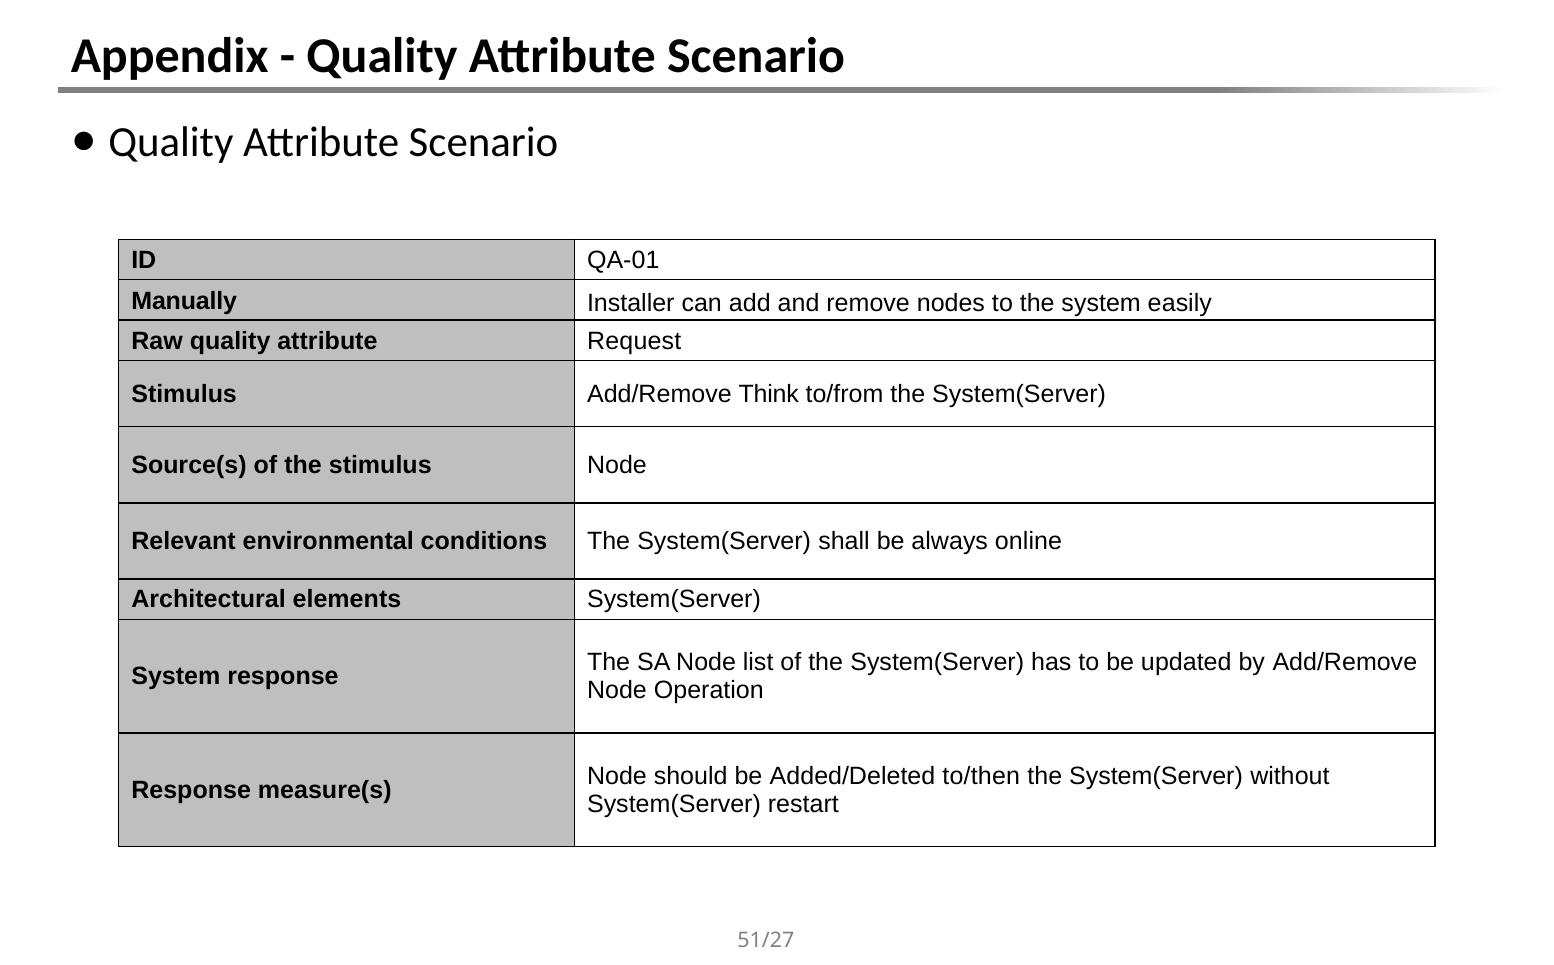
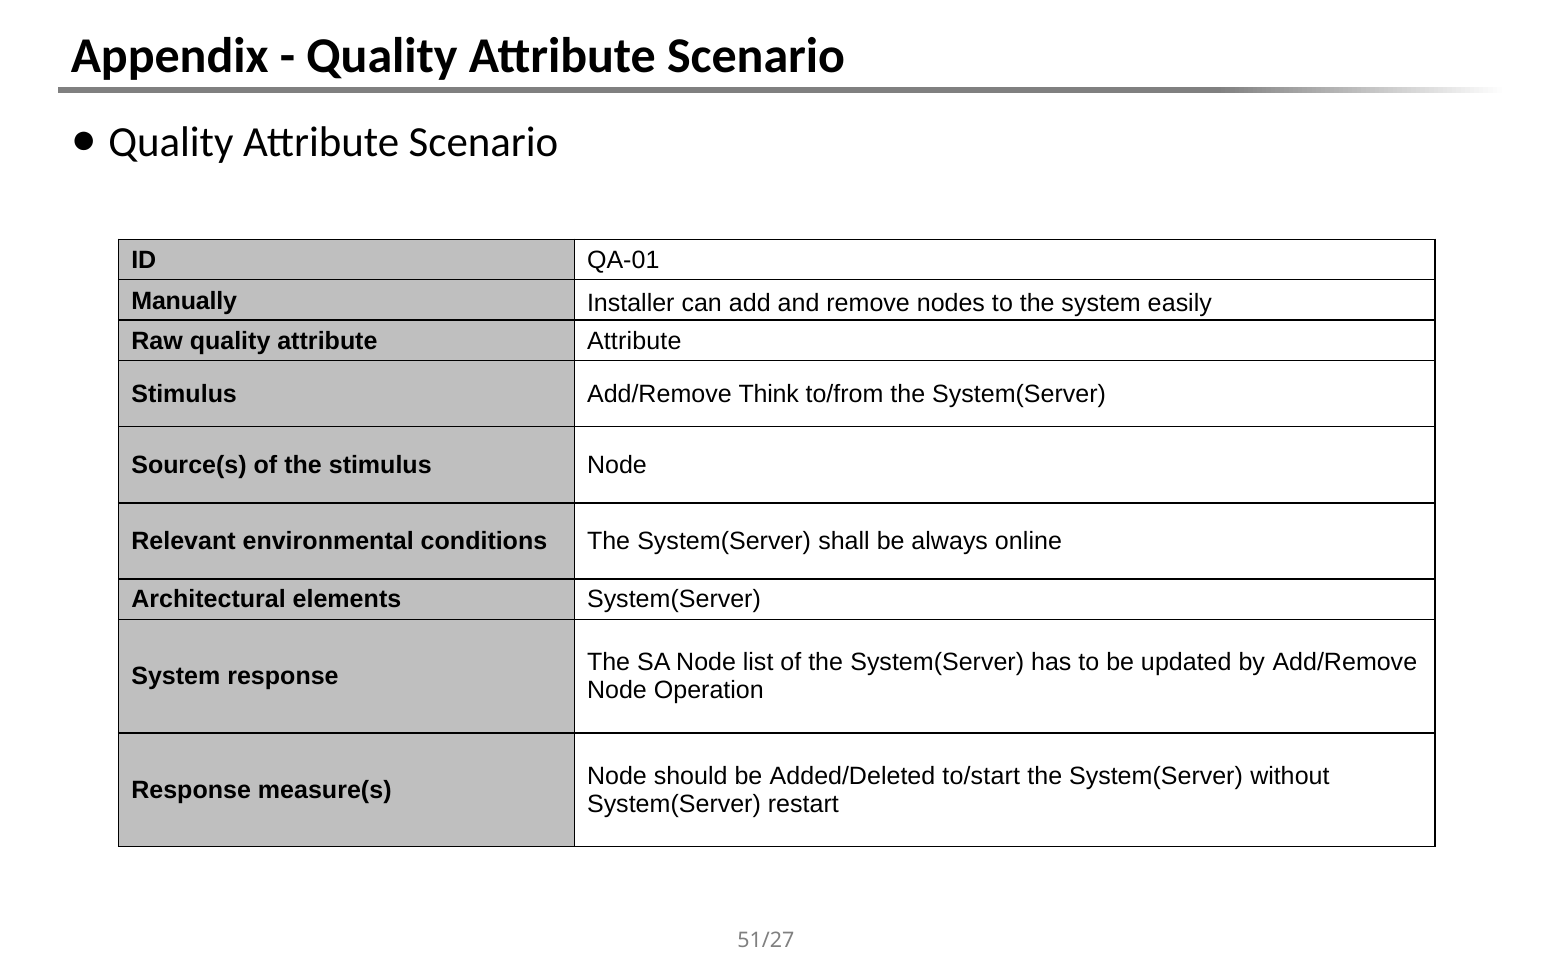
attribute Request: Request -> Attribute
to/then: to/then -> to/start
